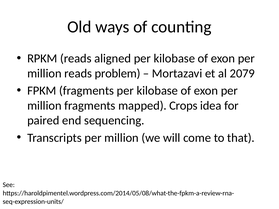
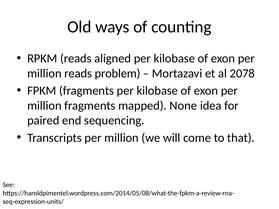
2079: 2079 -> 2078
Crops: Crops -> None
